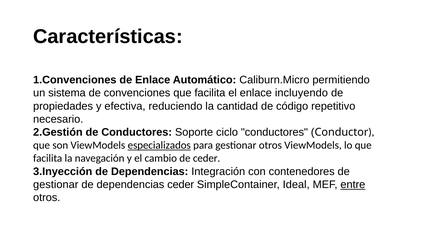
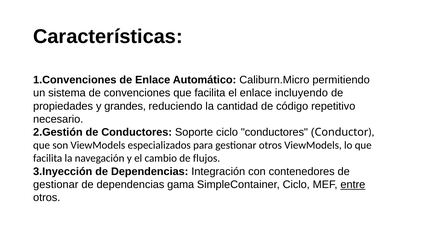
efectiva: efectiva -> grandes
especializados underline: present -> none
de ceder: ceder -> flujos
dependencias ceder: ceder -> gama
SimpleContainer Ideal: Ideal -> Ciclo
